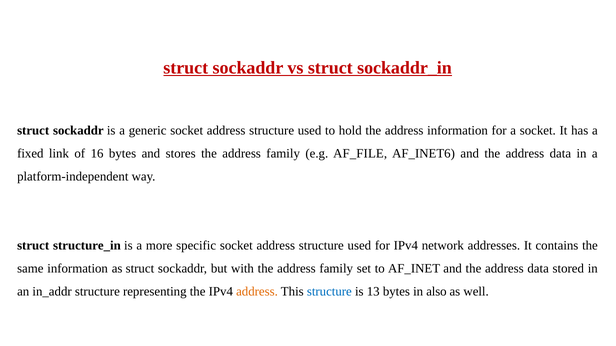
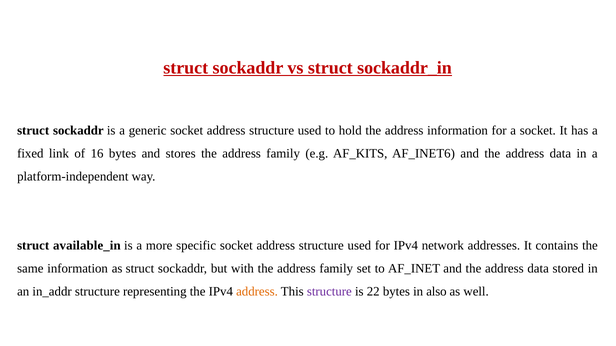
AF_FILE: AF_FILE -> AF_KITS
structure_in: structure_in -> available_in
structure at (329, 292) colour: blue -> purple
13: 13 -> 22
